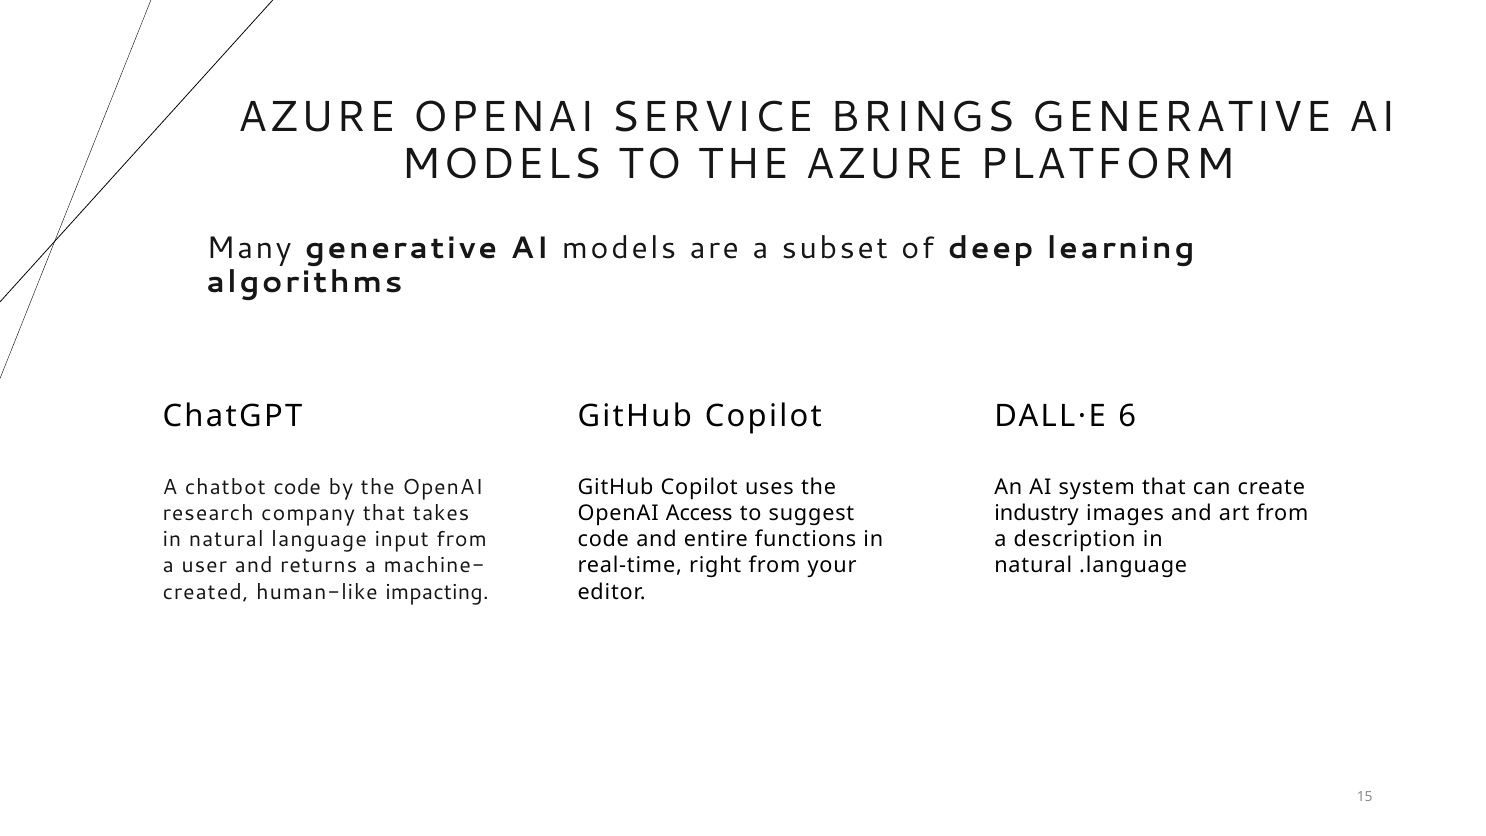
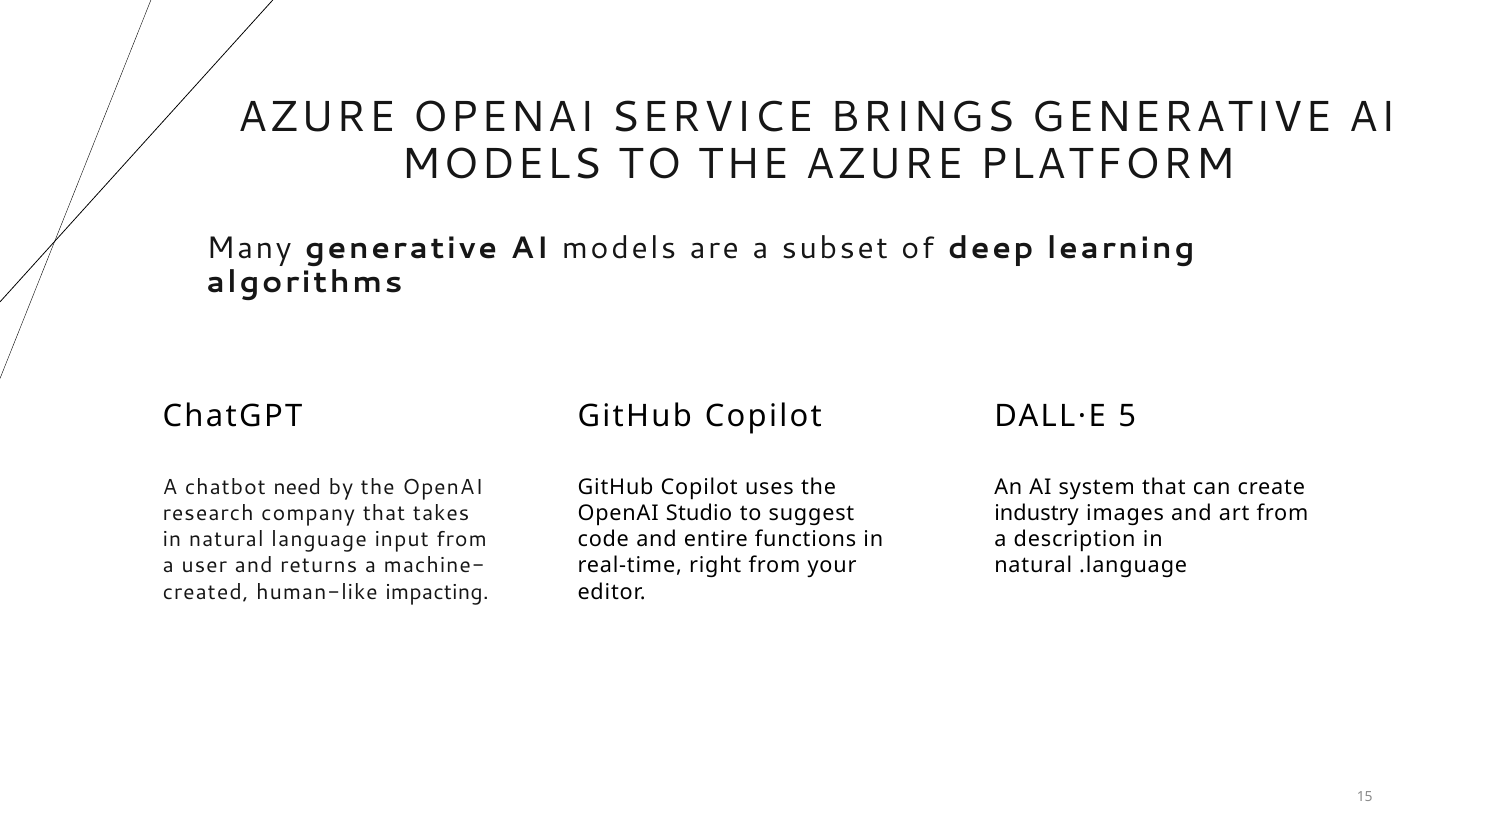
6: 6 -> 5
chatbot code: code -> need
Access: Access -> Studio
